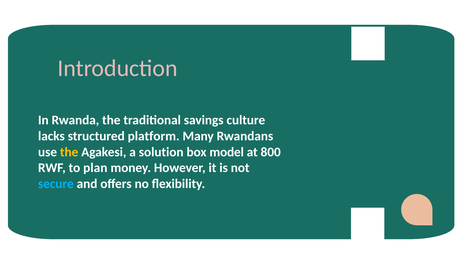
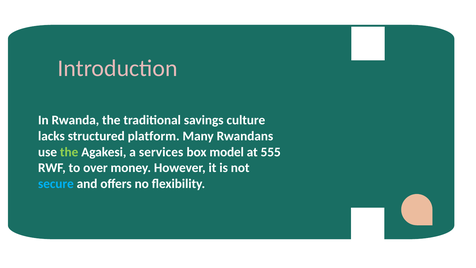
the at (69, 152) colour: yellow -> light green
solution: solution -> services
800: 800 -> 555
plan: plan -> over
